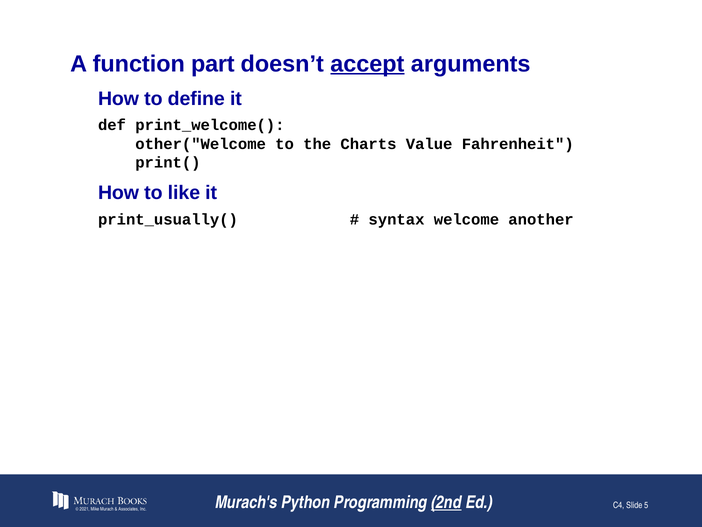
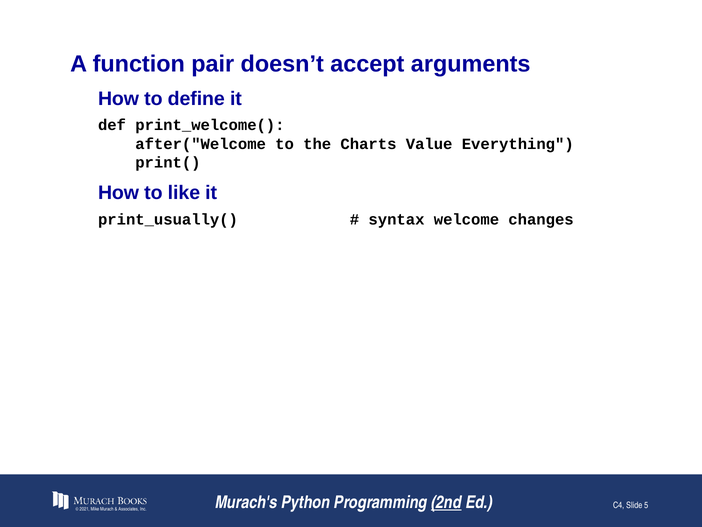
part: part -> pair
accept underline: present -> none
other("Welcome: other("Welcome -> after("Welcome
Fahrenheit: Fahrenheit -> Everything
another: another -> changes
